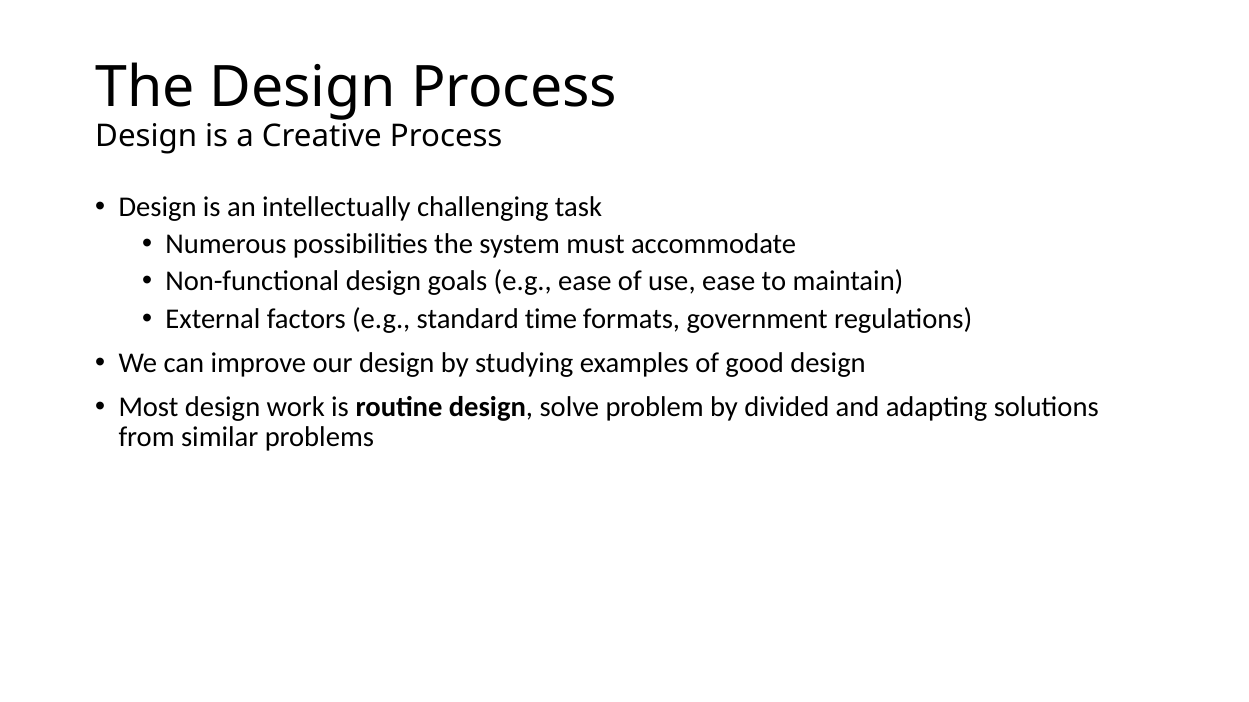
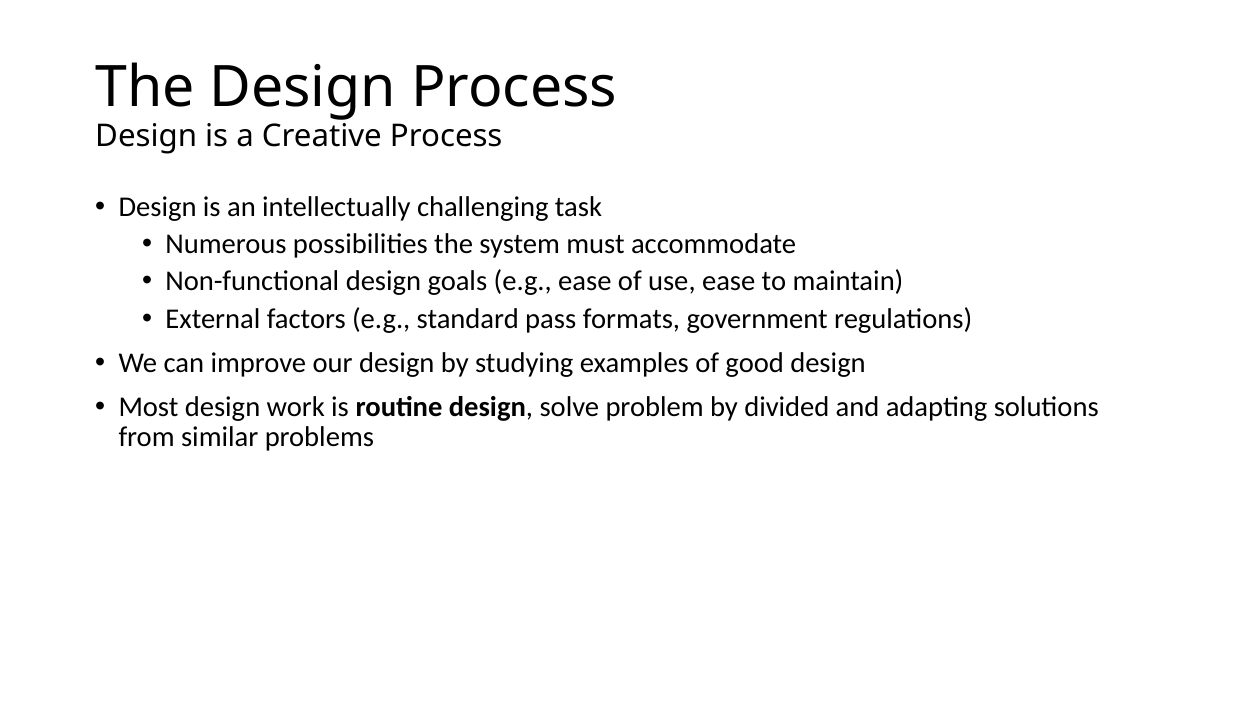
time: time -> pass
